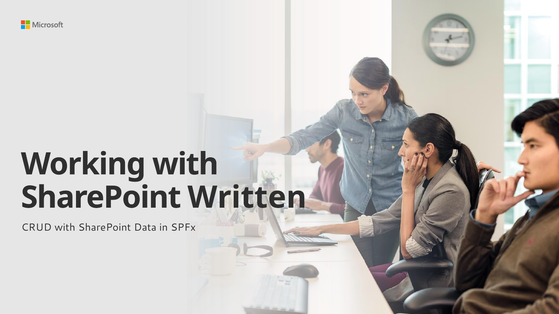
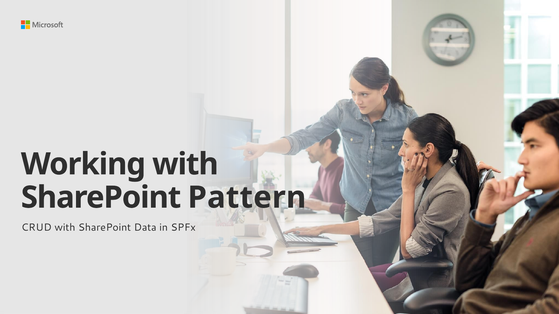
Written: Written -> Pattern
